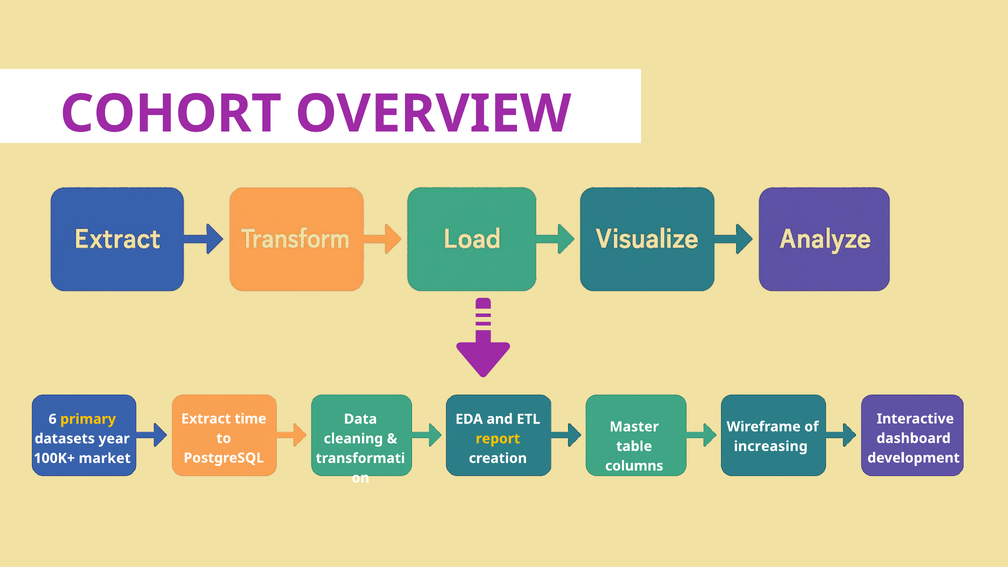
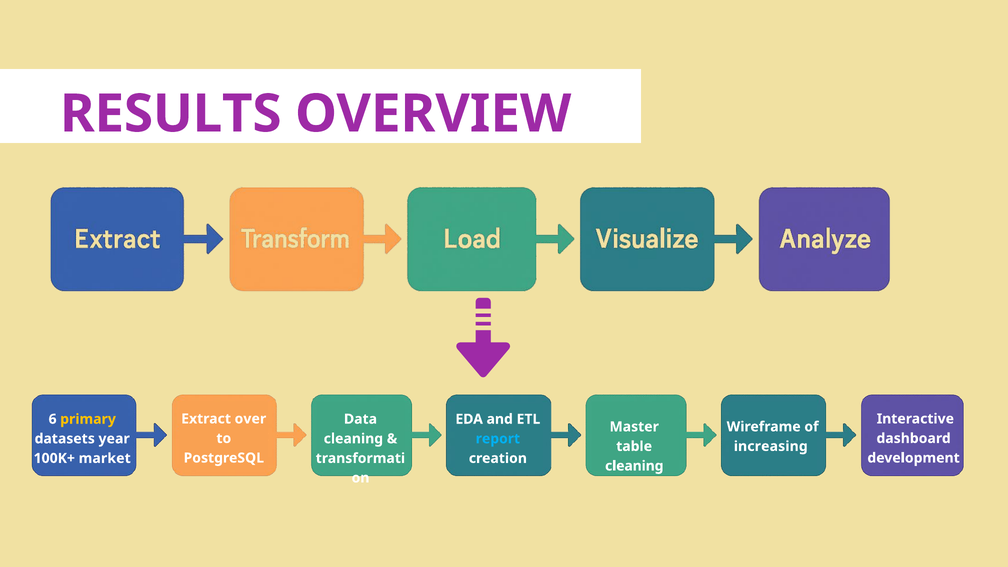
COHORT: COHORT -> RESULTS
time: time -> over
report colour: yellow -> light blue
columns at (634, 466): columns -> cleaning
